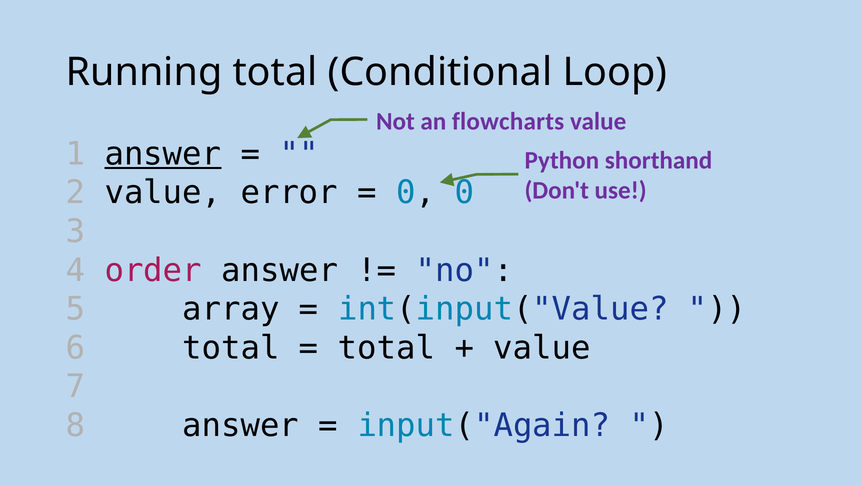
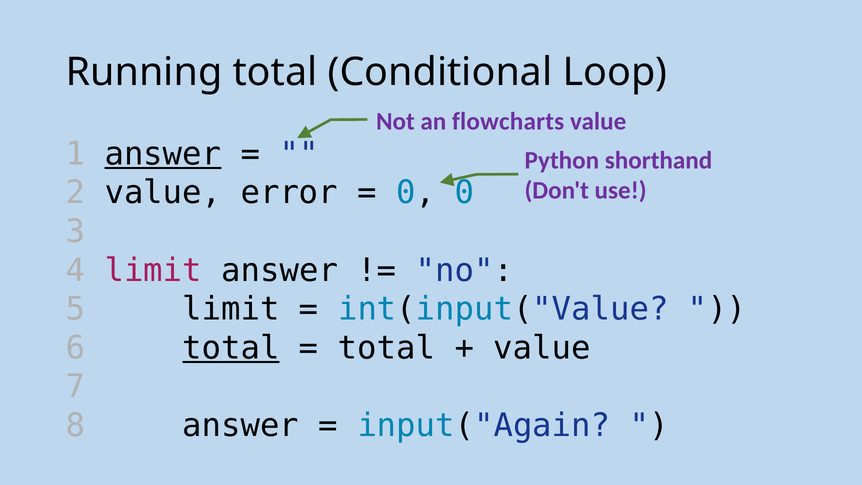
4 order: order -> limit
5 array: array -> limit
total at (231, 348) underline: none -> present
